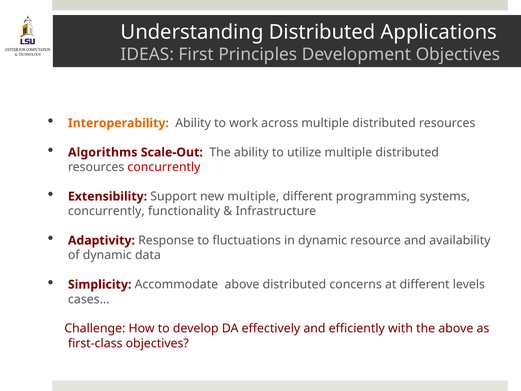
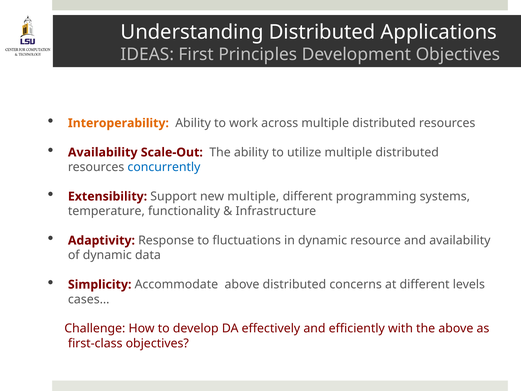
Algorithms at (103, 152): Algorithms -> Availability
concurrently at (164, 167) colour: red -> blue
concurrently at (106, 211): concurrently -> temperature
